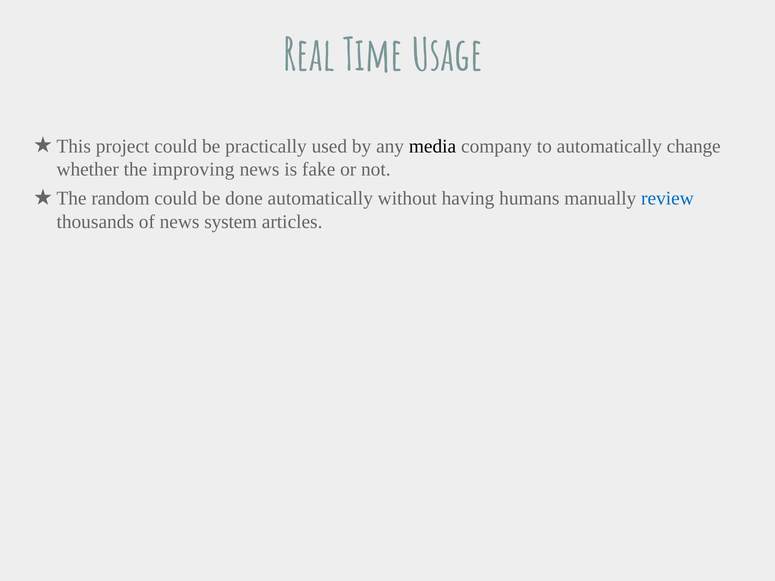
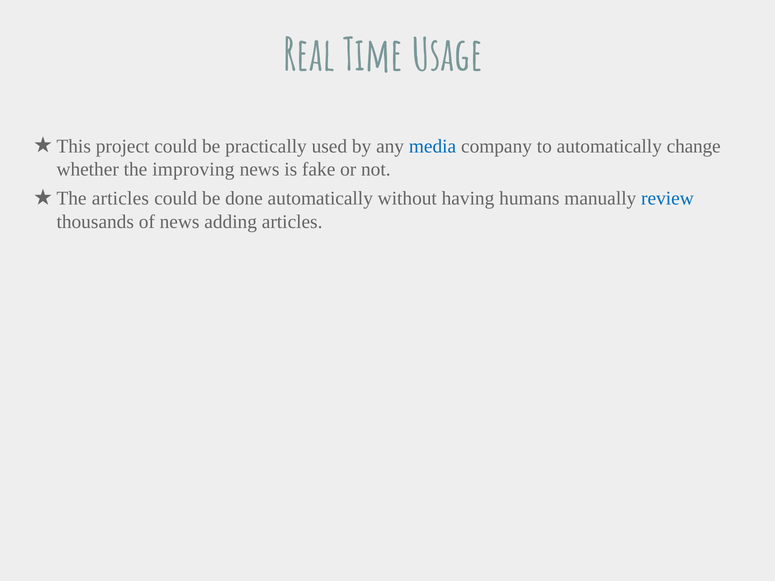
media colour: black -> blue
random at (121, 199): random -> articles
system: system -> adding
